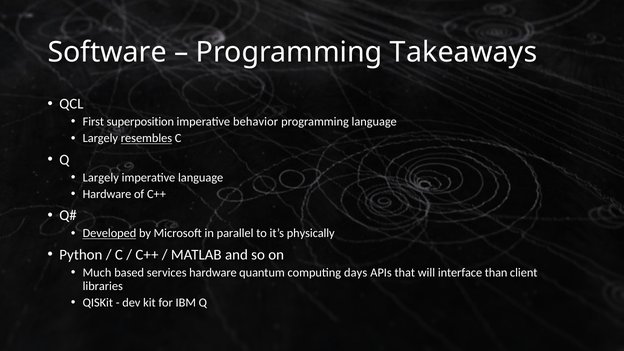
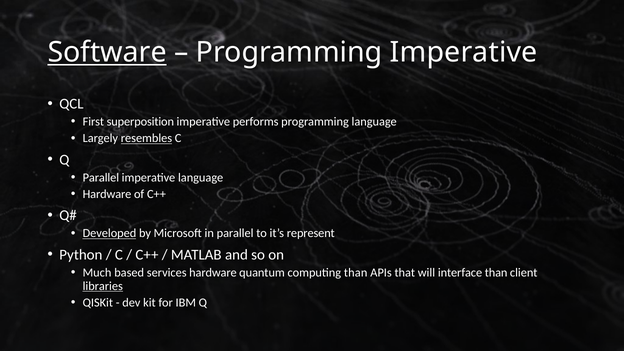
Software underline: none -> present
Programming Takeaways: Takeaways -> Imperative
behavior: behavior -> performs
Largely at (101, 178): Largely -> Parallel
physically: physically -> represent
computing days: days -> than
libraries underline: none -> present
